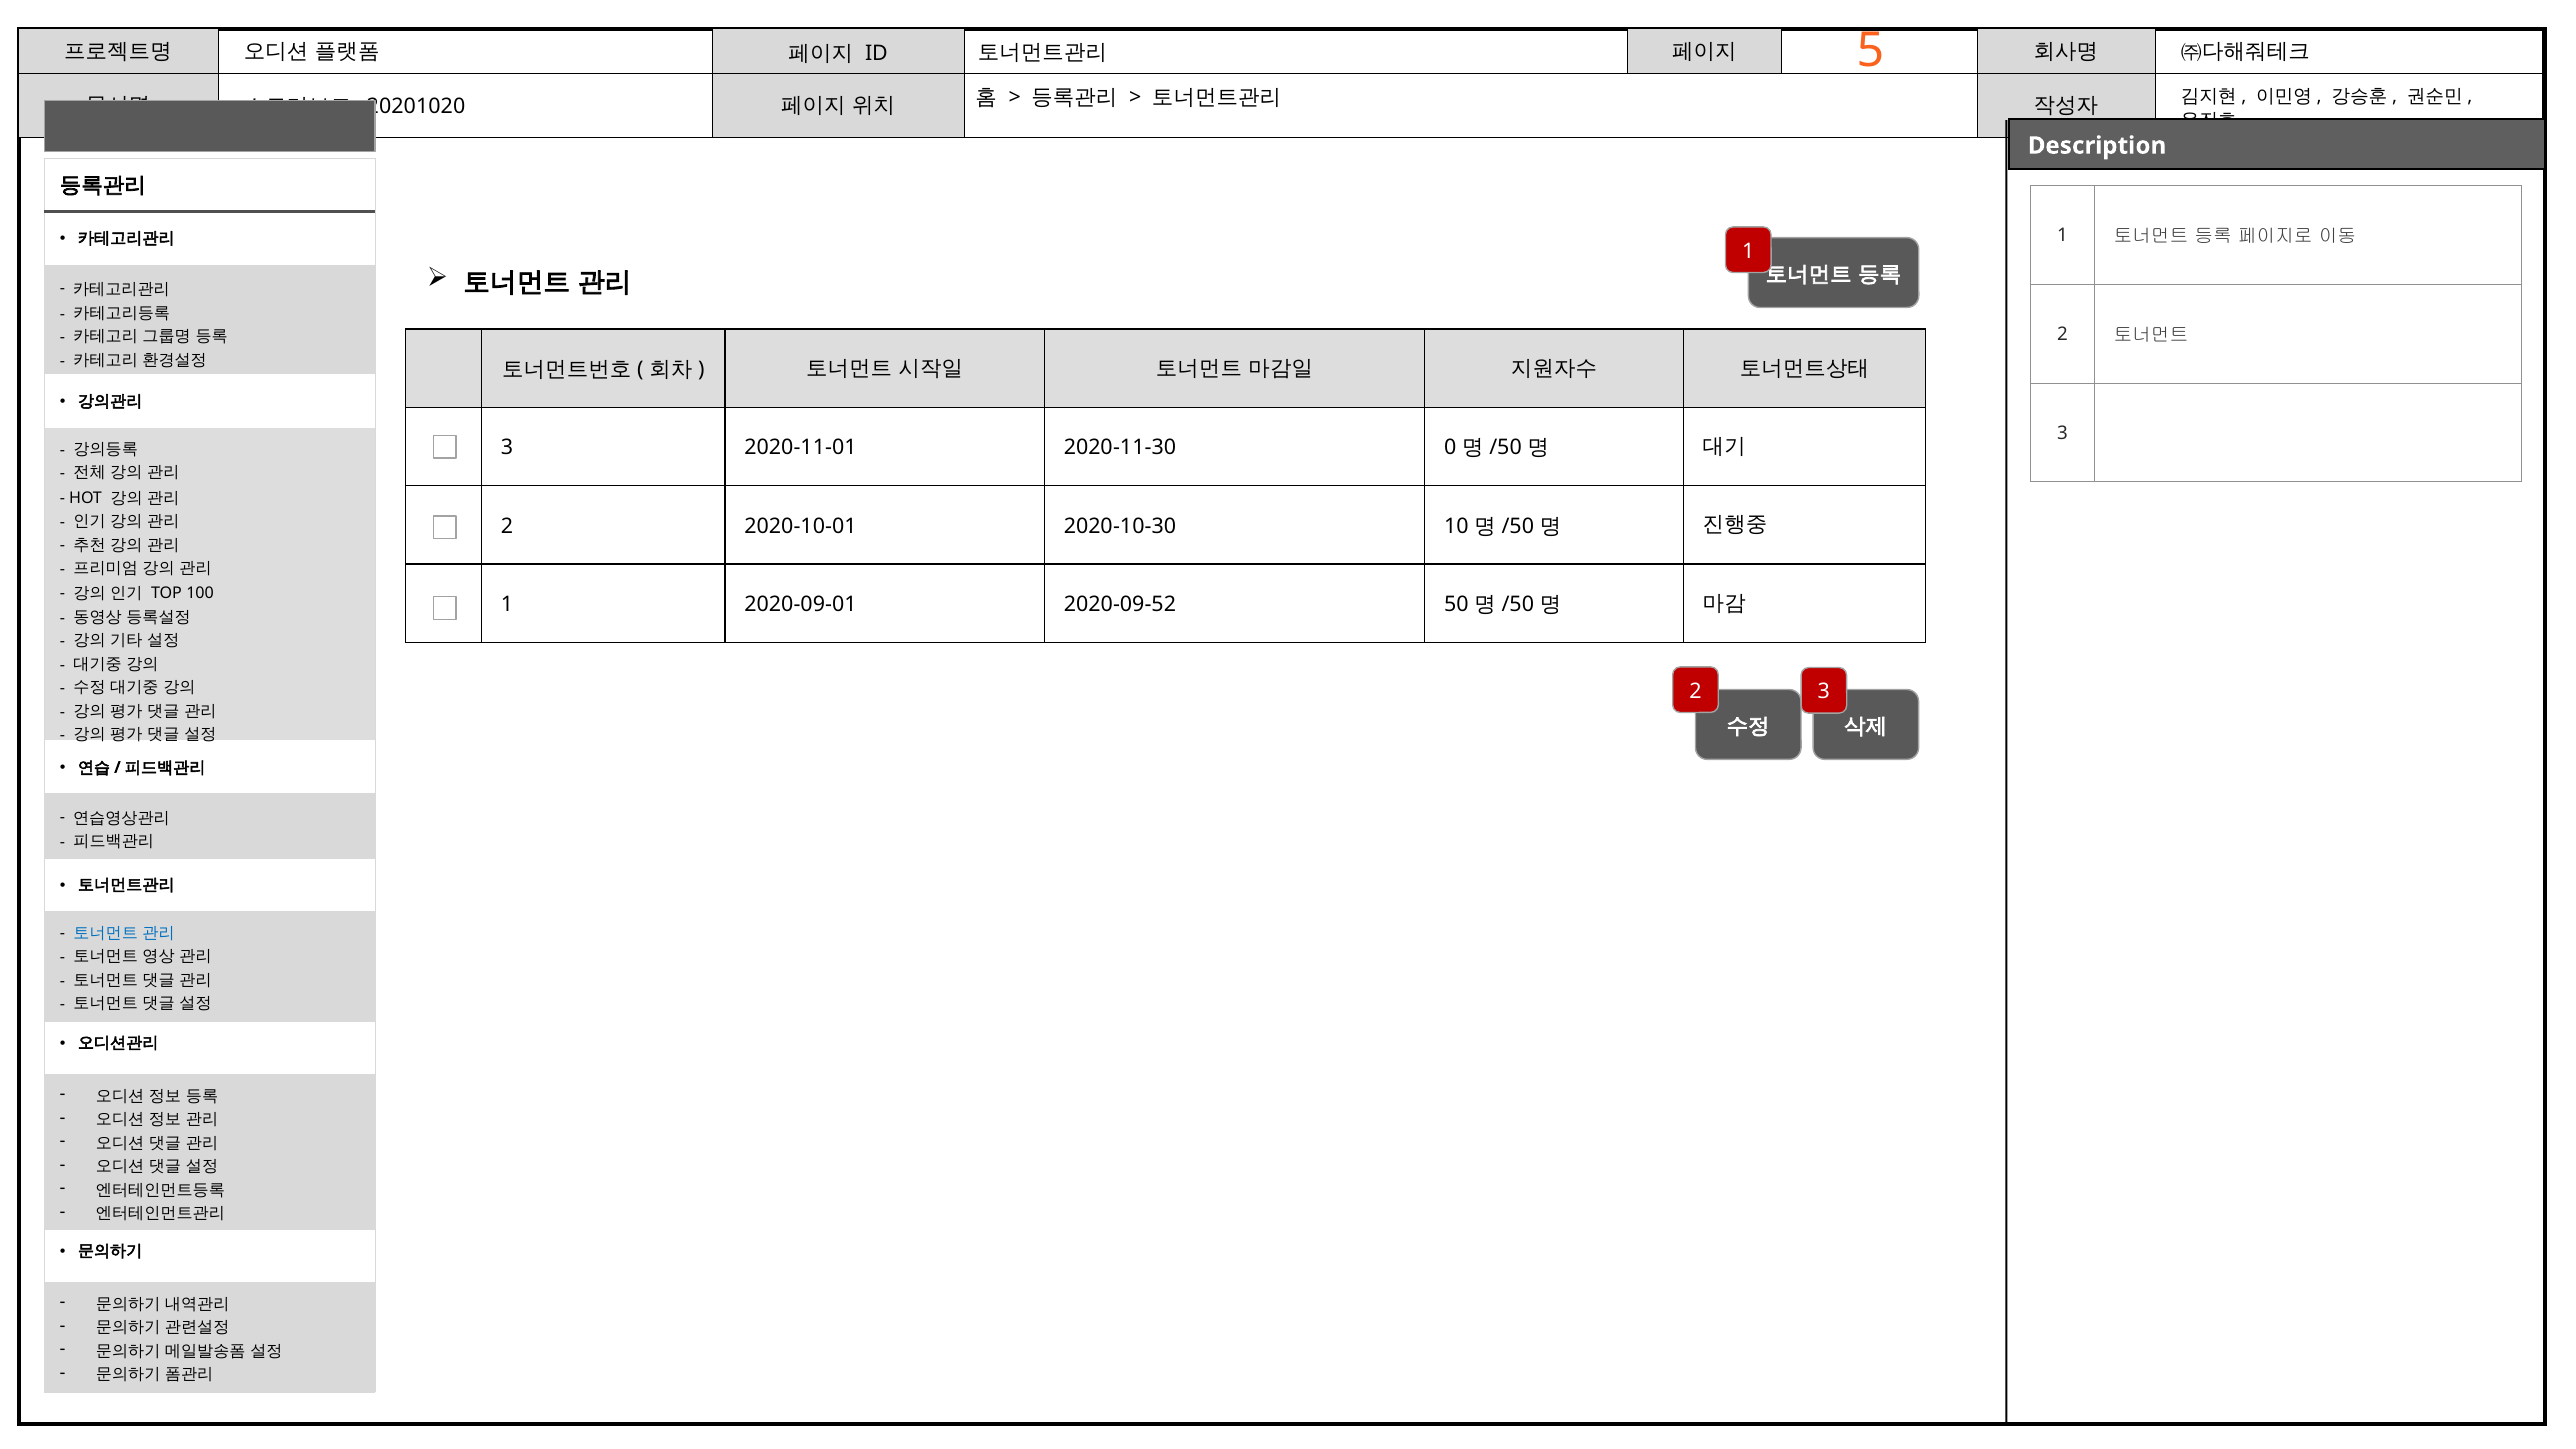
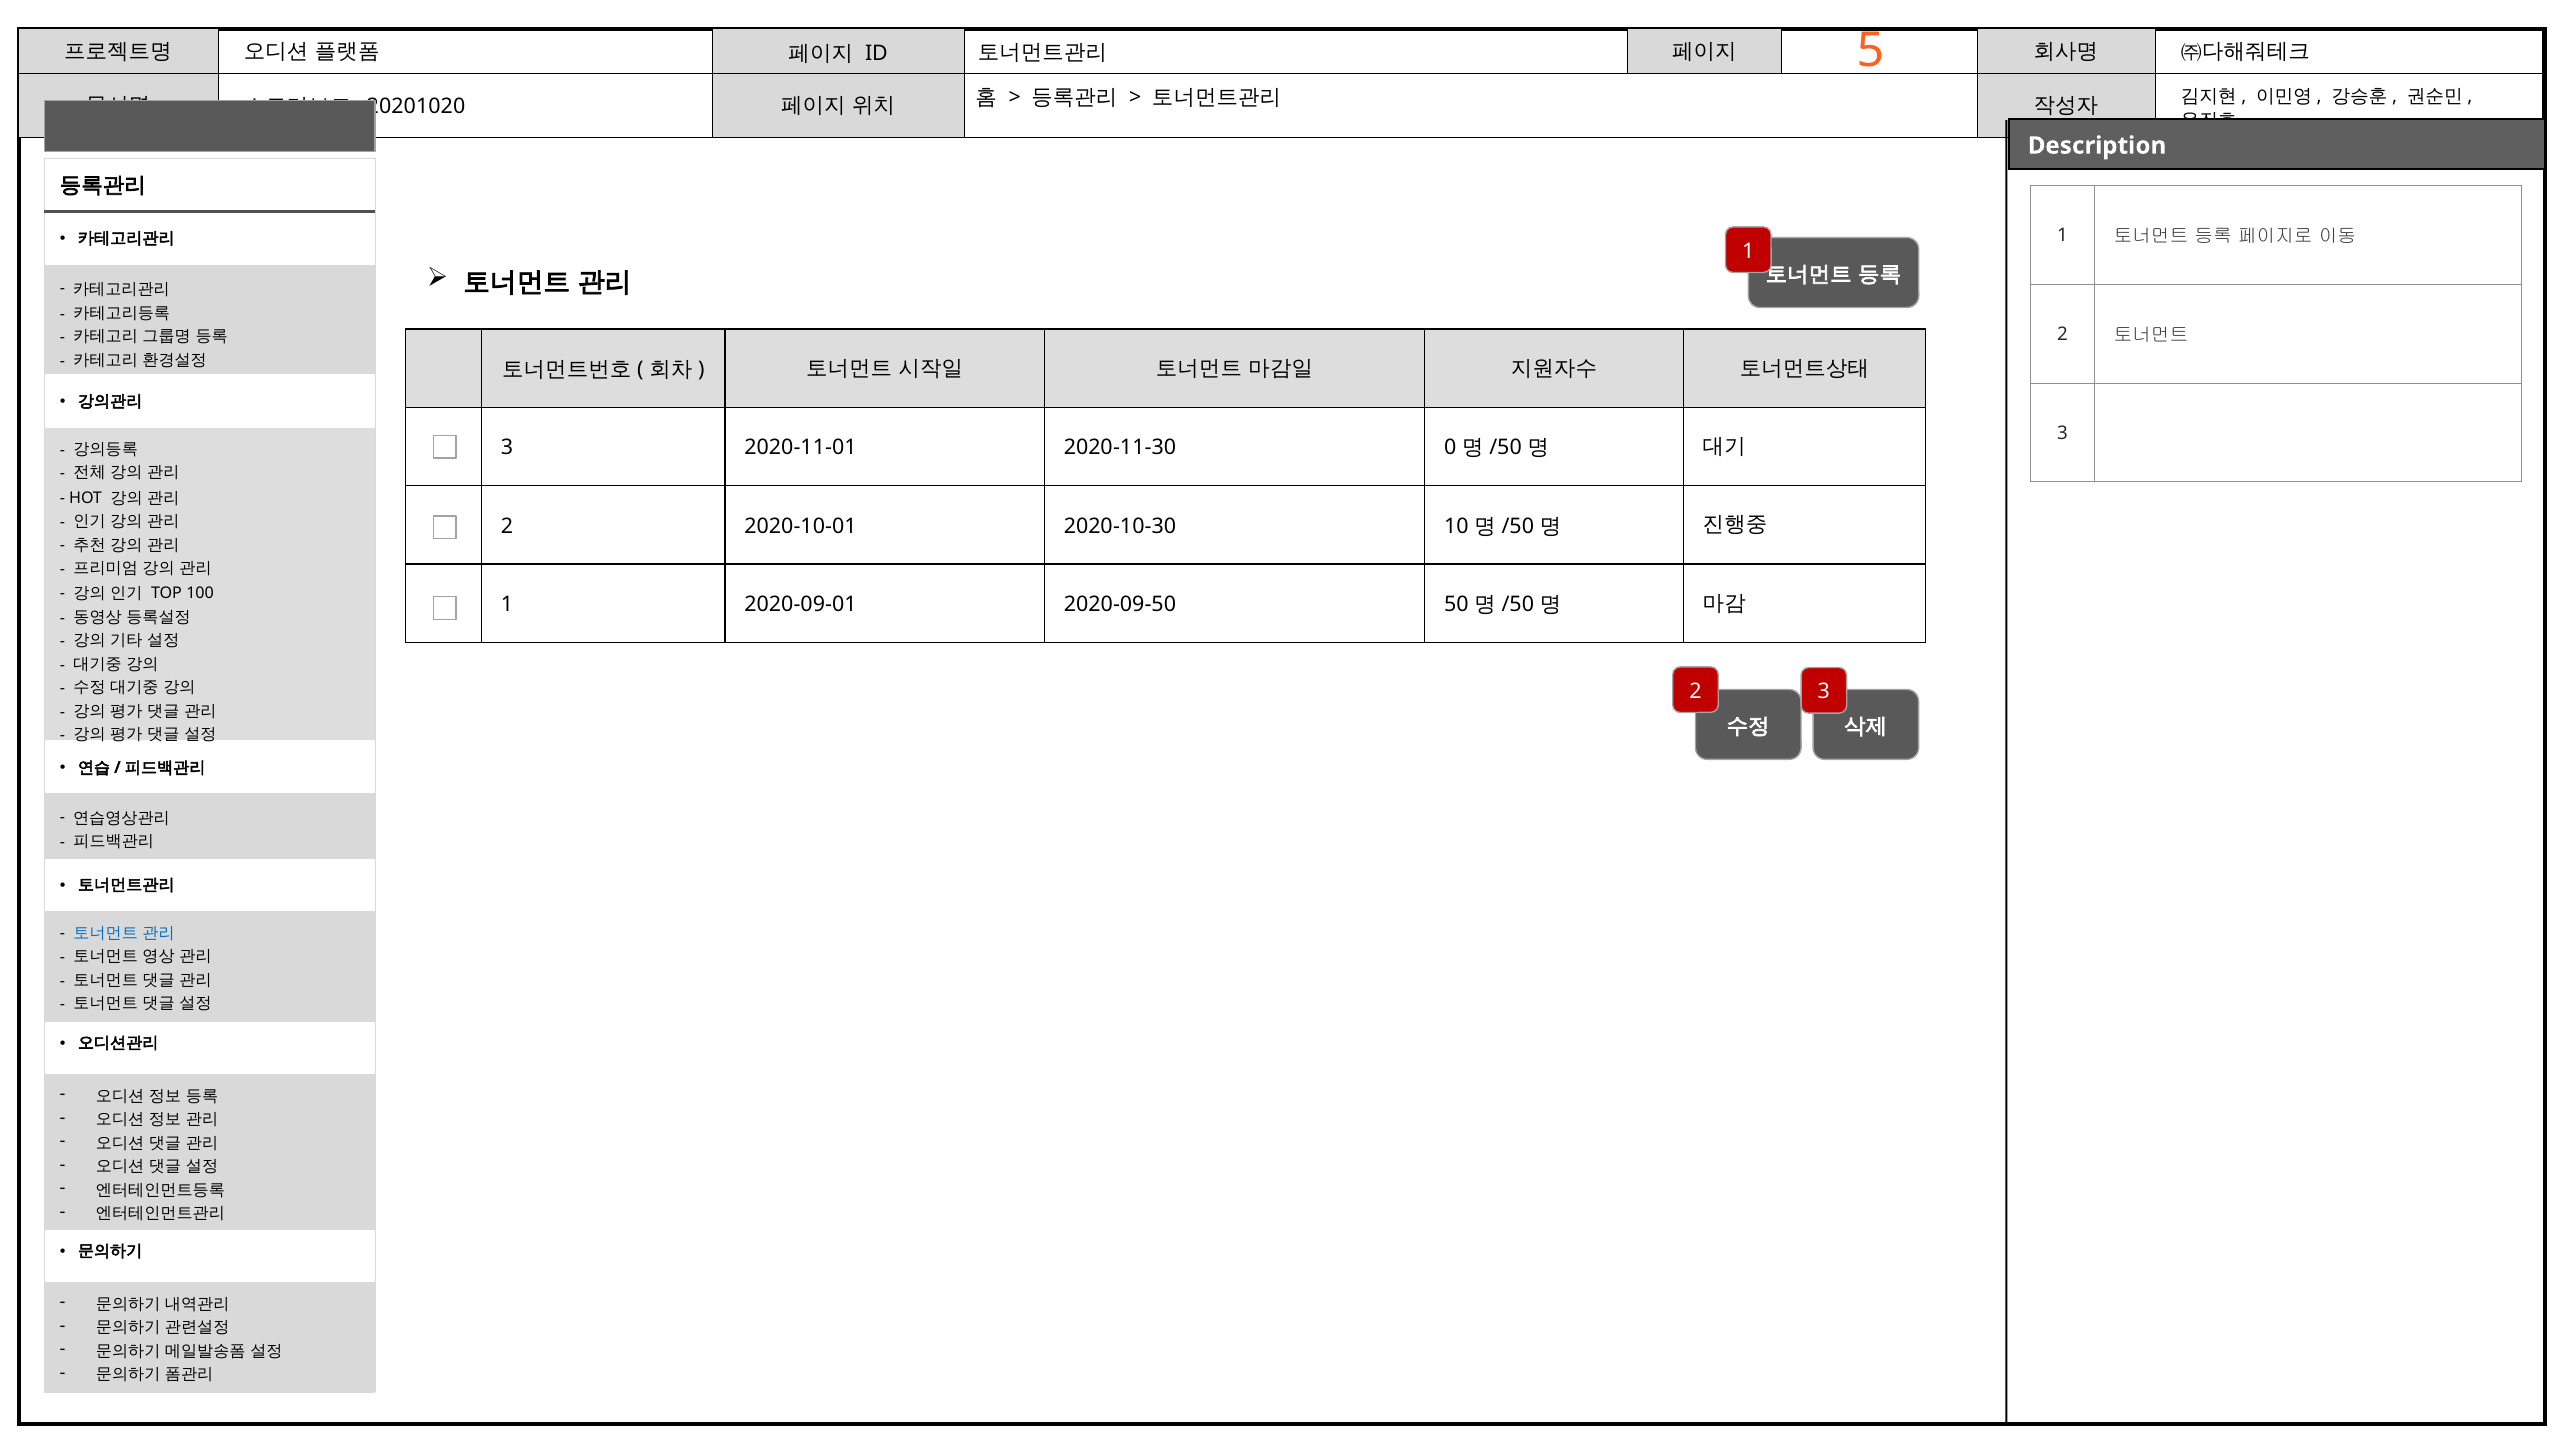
2020-09-52: 2020-09-52 -> 2020-09-50
